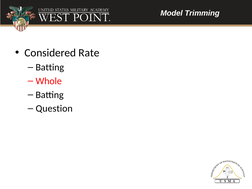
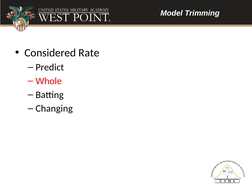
Batting at (50, 67): Batting -> Predict
Question: Question -> Changing
